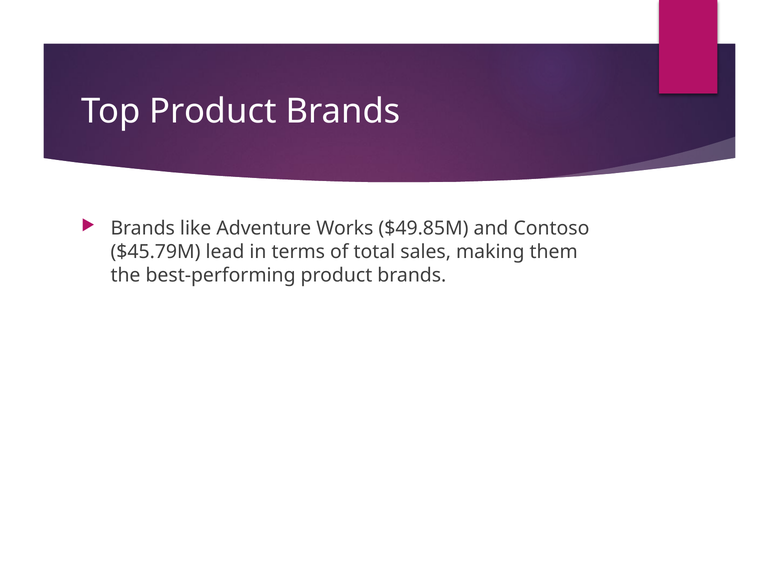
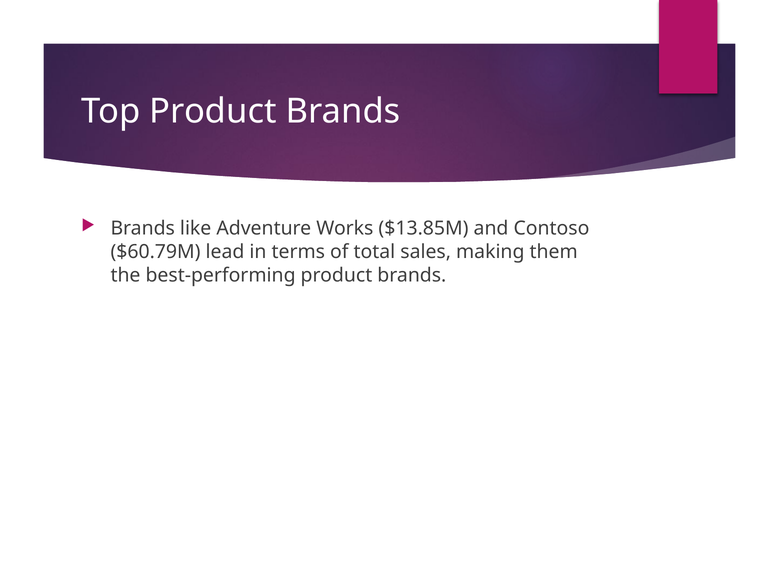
$49.85M: $49.85M -> $13.85M
$45.79M: $45.79M -> $60.79M
